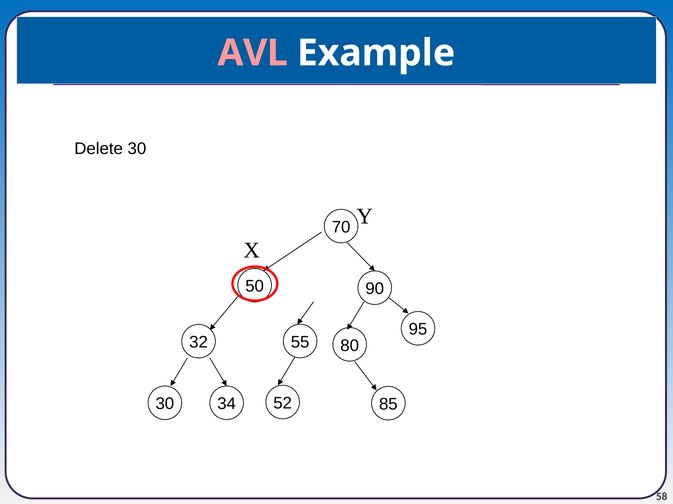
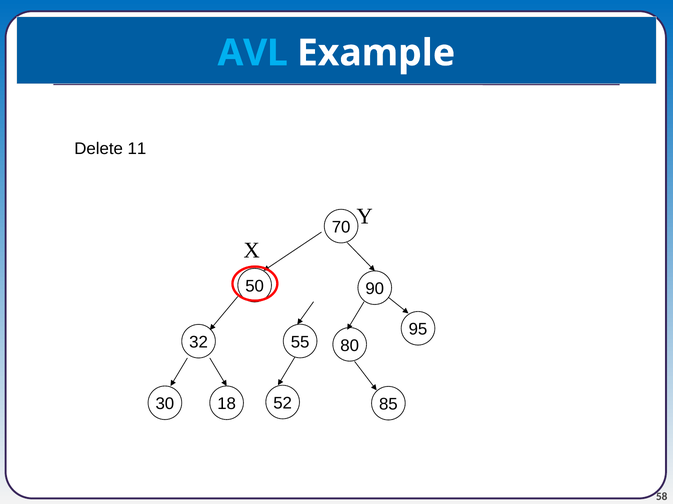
AVL colour: pink -> light blue
Delete 30: 30 -> 11
34: 34 -> 18
